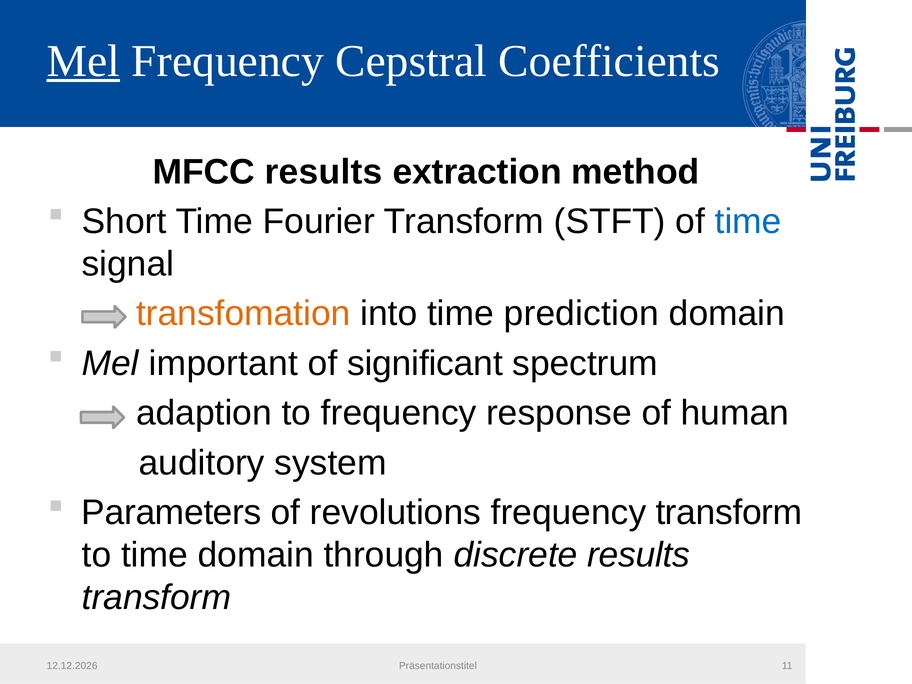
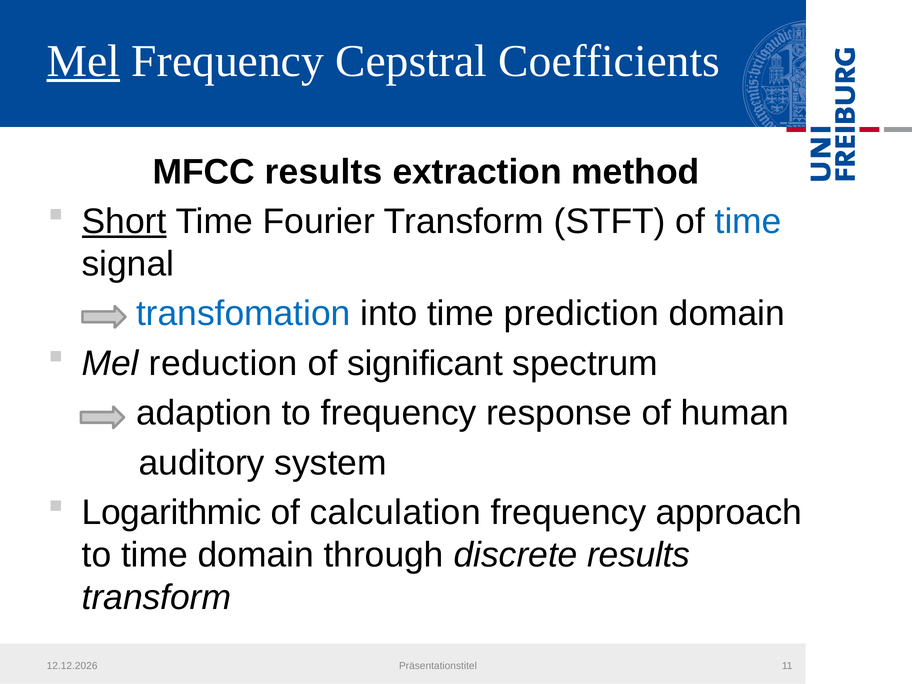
Short underline: none -> present
transfomation colour: orange -> blue
important: important -> reduction
Parameters: Parameters -> Logarithmic
revolutions: revolutions -> calculation
frequency transform: transform -> approach
